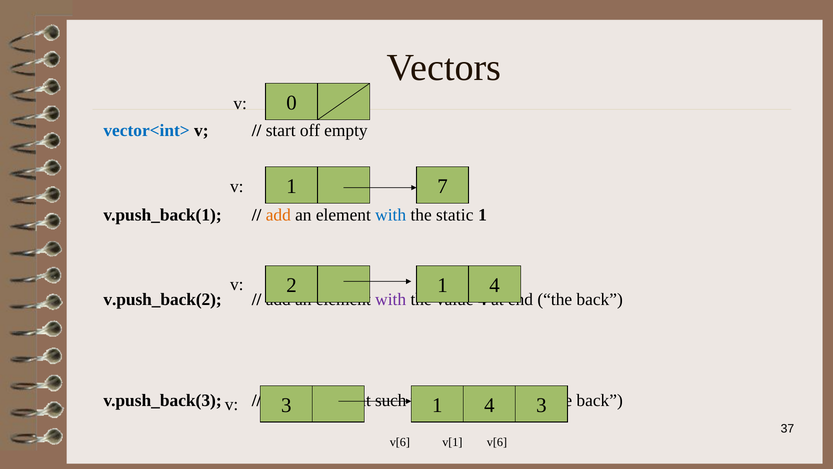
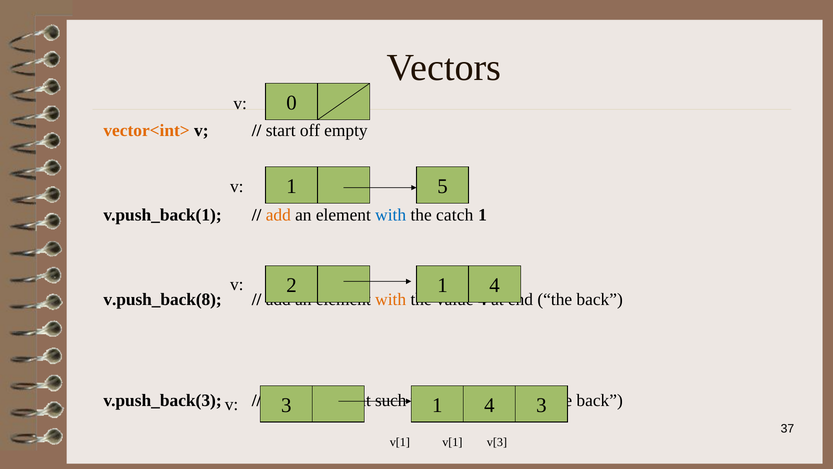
vector<int> colour: blue -> orange
7: 7 -> 5
static: static -> catch
v.push_back(2: v.push_back(2 -> v.push_back(8
with at (391, 299) colour: purple -> orange
v[6 at (400, 442): v[6 -> v[1
v[1 v[6: v[6 -> v[3
